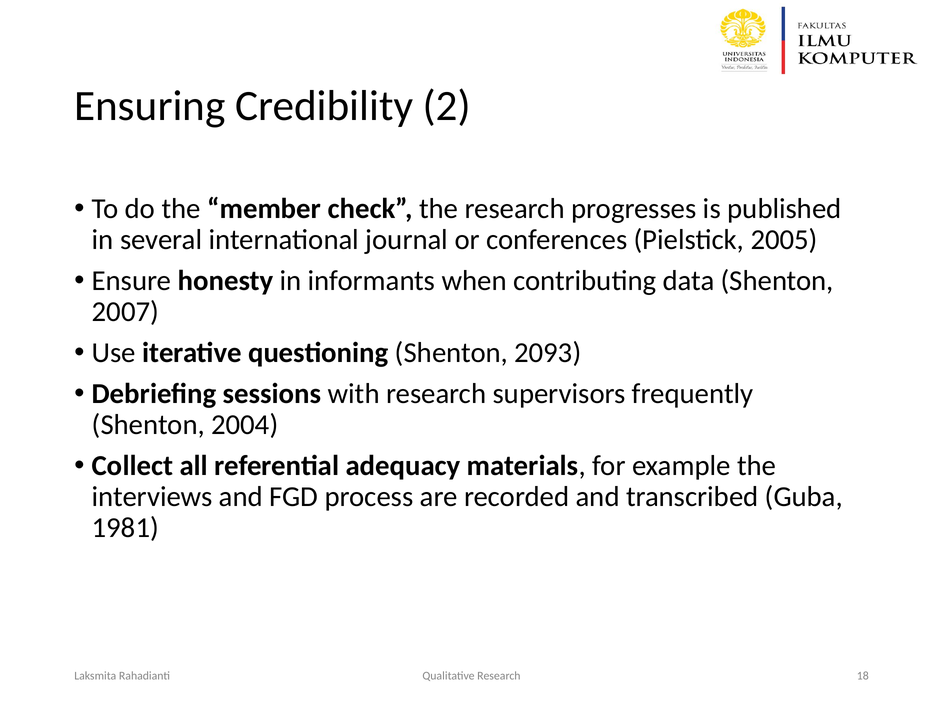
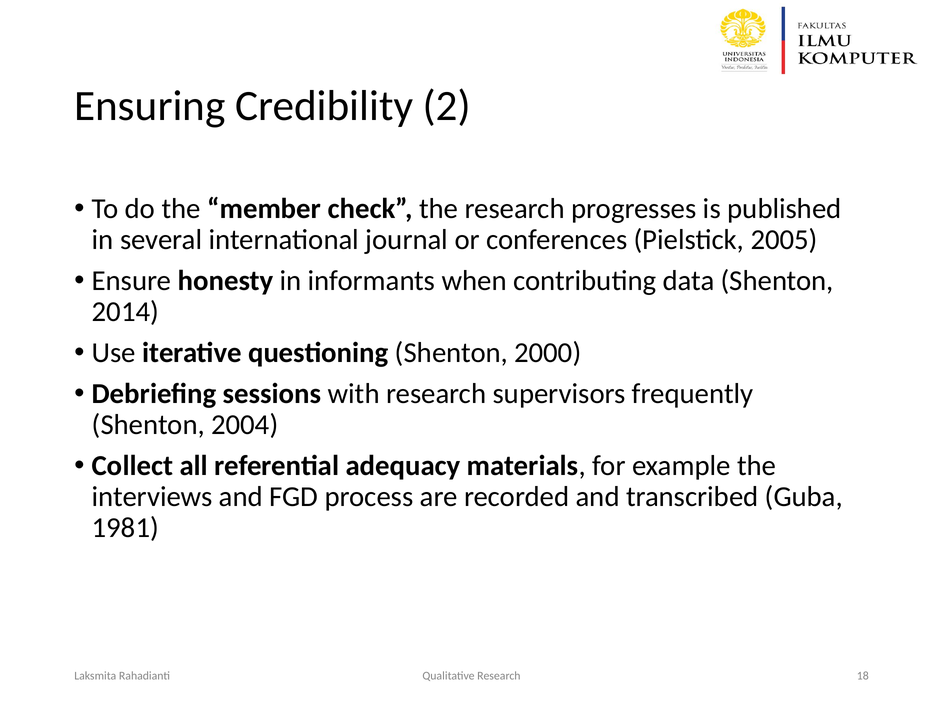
2007: 2007 -> 2014
2093: 2093 -> 2000
